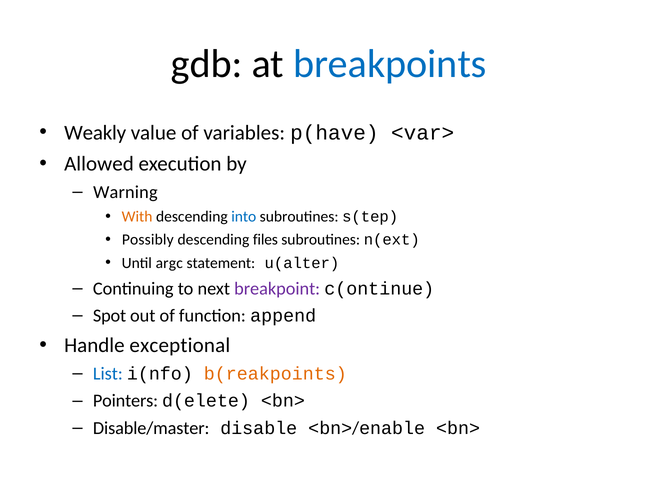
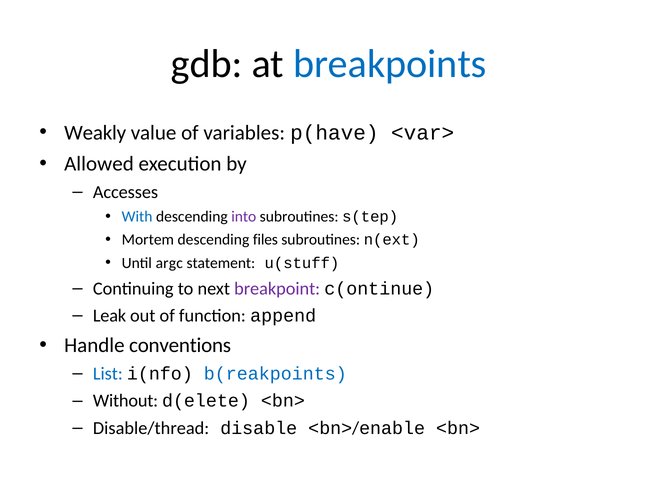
Warning: Warning -> Accesses
With colour: orange -> blue
into colour: blue -> purple
Possibly: Possibly -> Mortem
u(alter: u(alter -> u(stuff
Spot: Spot -> Leak
exceptional: exceptional -> conventions
b(reakpoints colour: orange -> blue
Pointers: Pointers -> Without
Disable/master: Disable/master -> Disable/thread
